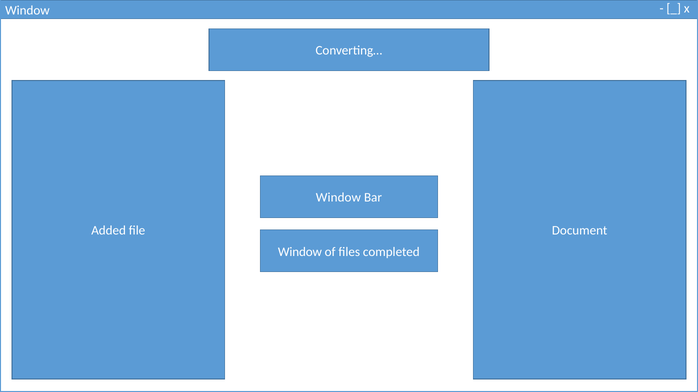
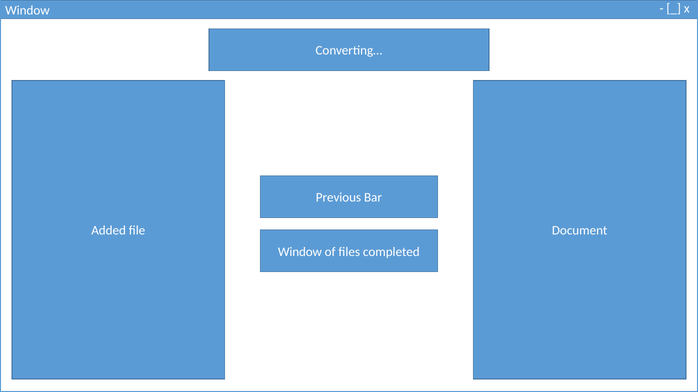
Window at (338, 198): Window -> Previous
